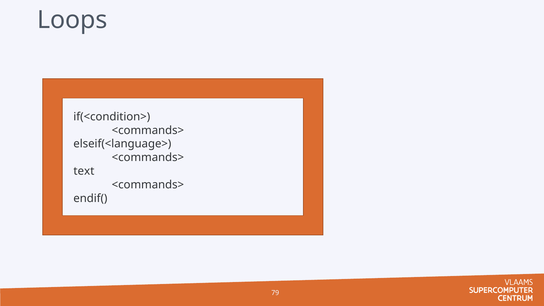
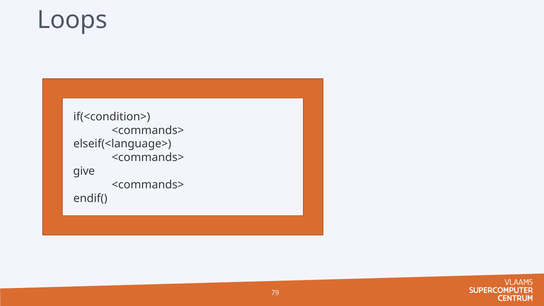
text: text -> give
